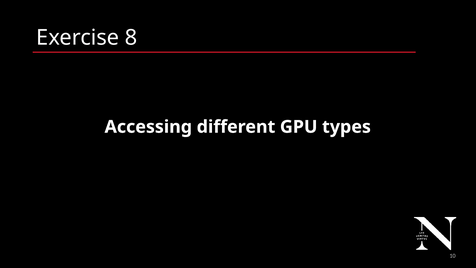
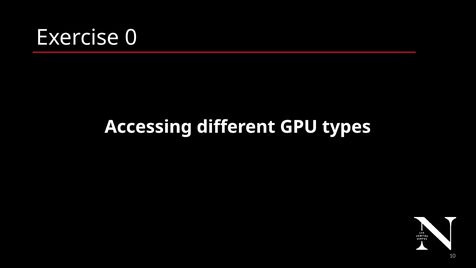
8: 8 -> 0
